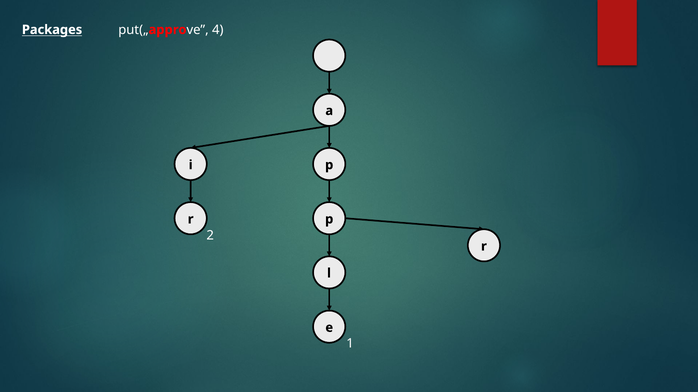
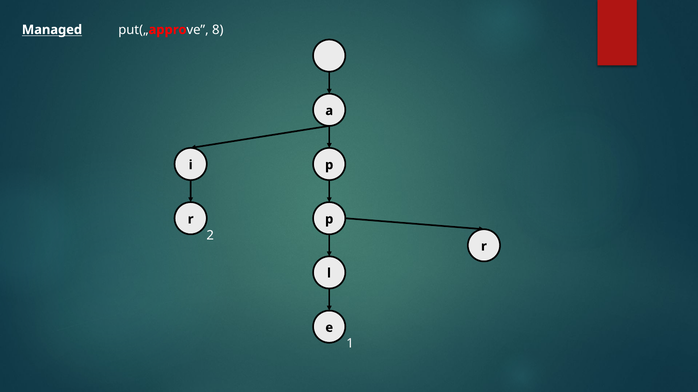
4: 4 -> 8
Packages: Packages -> Managed
